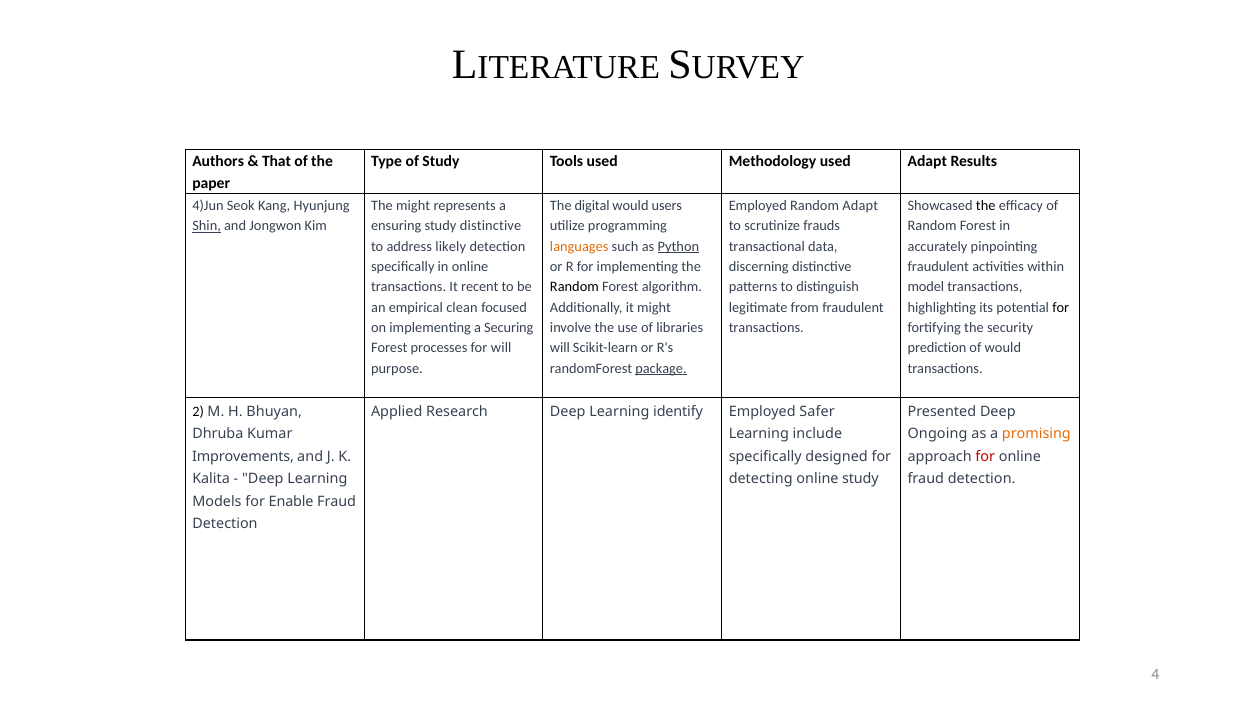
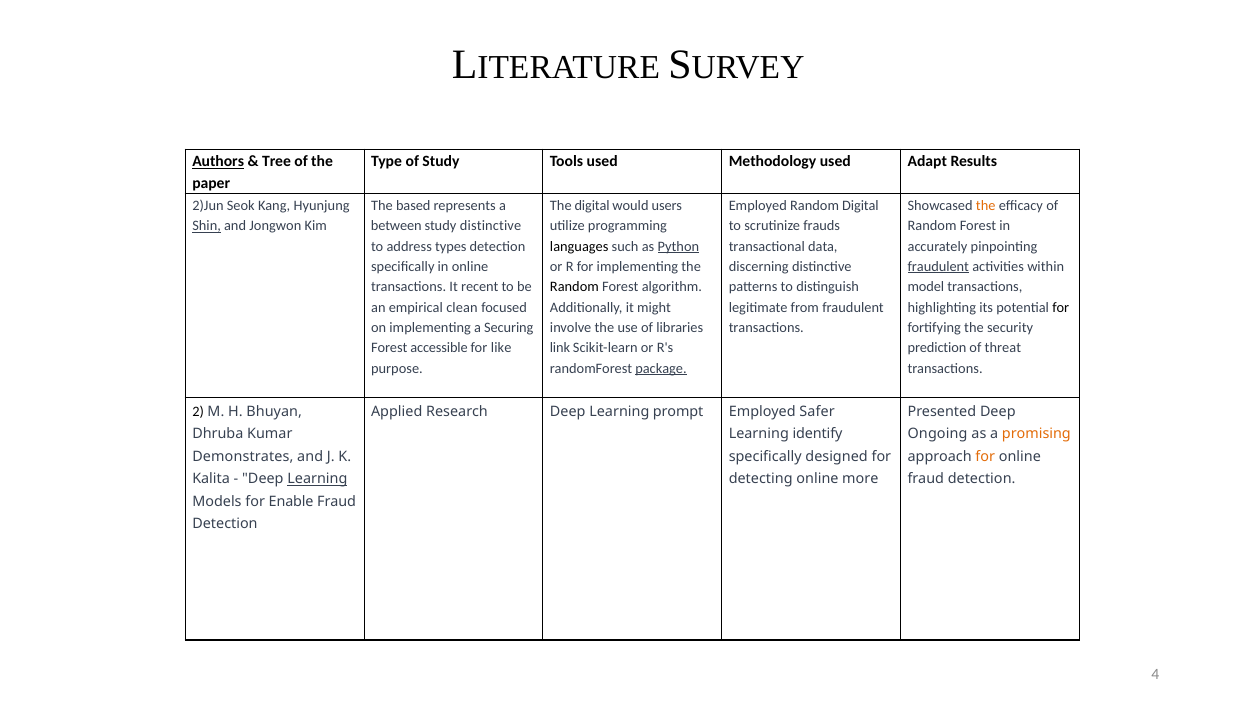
Authors underline: none -> present
That: That -> Tree
4)Jun: 4)Jun -> 2)Jun
The might: might -> based
Random Adapt: Adapt -> Digital
the at (986, 206) colour: black -> orange
ensuring: ensuring -> between
likely: likely -> types
languages colour: orange -> black
fraudulent at (938, 267) underline: none -> present
processes: processes -> accessible
for will: will -> like
will at (560, 348): will -> link
of would: would -> threat
identify: identify -> prompt
include: include -> identify
Improvements: Improvements -> Demonstrates
for at (985, 456) colour: red -> orange
Learning at (317, 479) underline: none -> present
online study: study -> more
